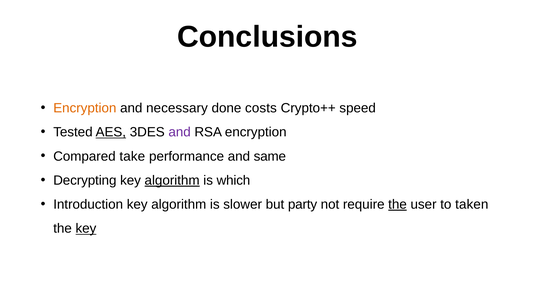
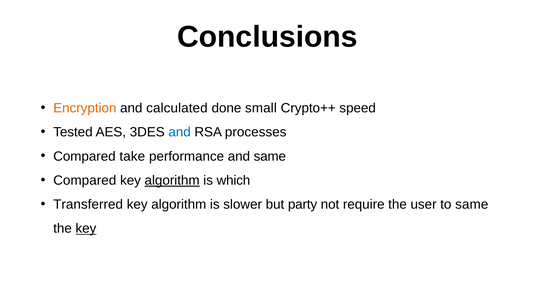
necessary: necessary -> calculated
costs: costs -> small
AES underline: present -> none
and at (180, 132) colour: purple -> blue
RSA encryption: encryption -> processes
Decrypting at (85, 180): Decrypting -> Compared
Introduction: Introduction -> Transferred
the at (398, 204) underline: present -> none
to taken: taken -> same
